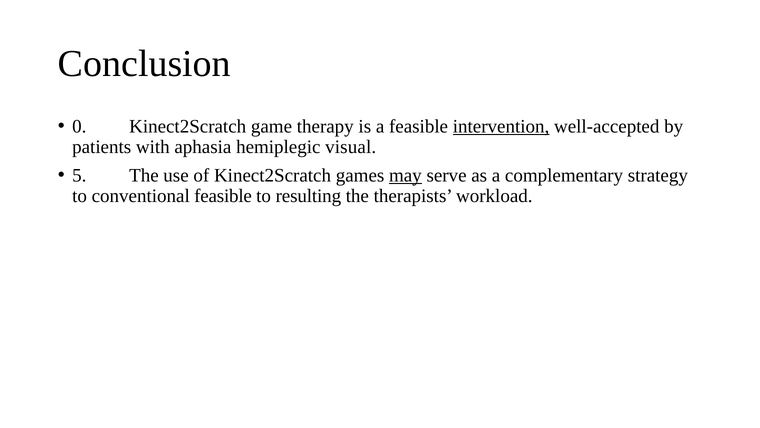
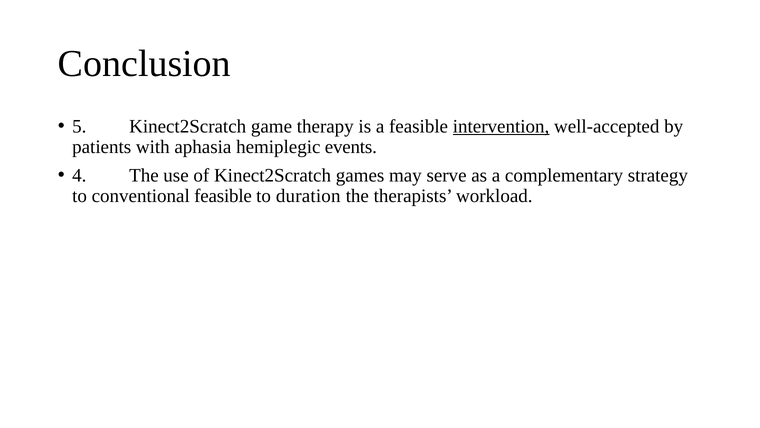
0: 0 -> 5
visual: visual -> events
5: 5 -> 4
may underline: present -> none
resulting: resulting -> duration
